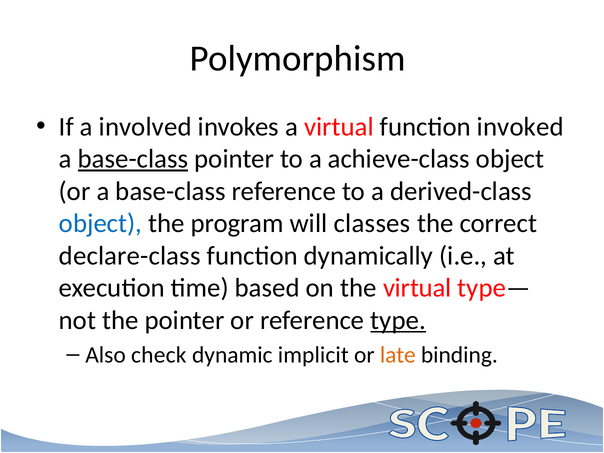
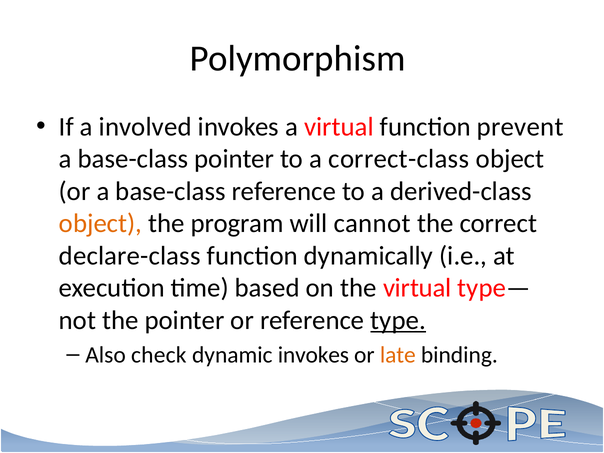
invoked: invoked -> prevent
base-class at (133, 159) underline: present -> none
achieve-class: achieve-class -> correct-class
object at (100, 223) colour: blue -> orange
classes: classes -> cannot
dynamic implicit: implicit -> invokes
